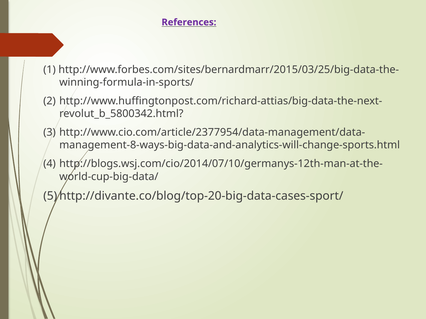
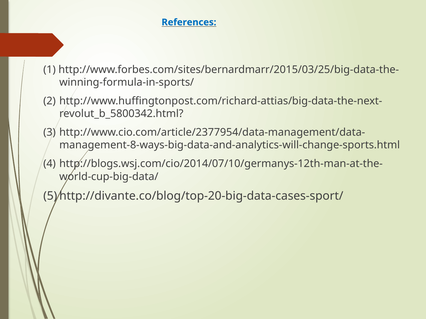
References colour: purple -> blue
